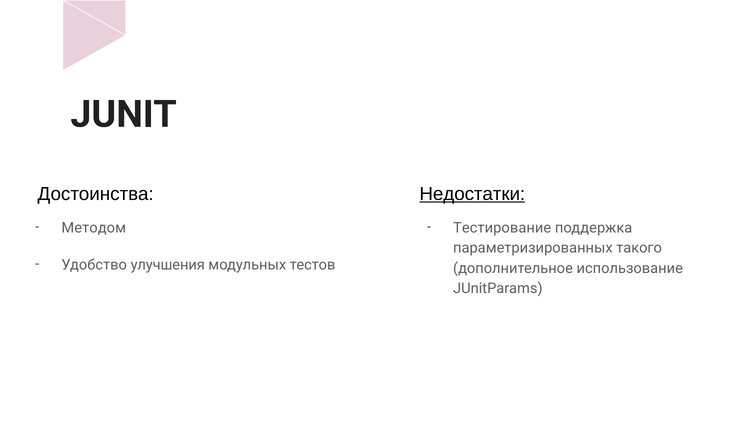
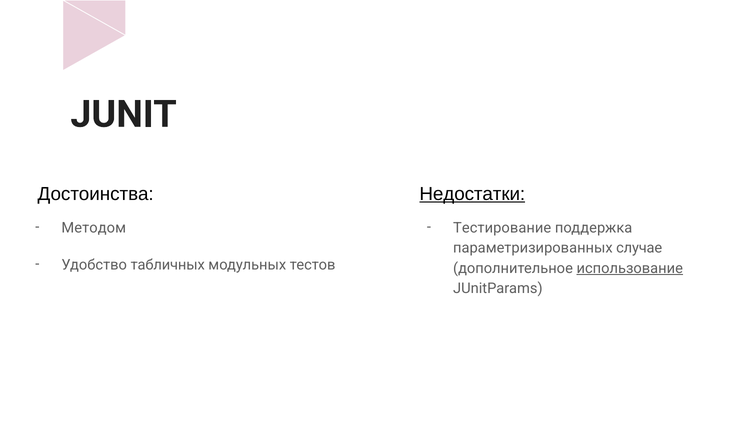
такого: такого -> случае
улучшения: улучшения -> табличных
использование underline: none -> present
